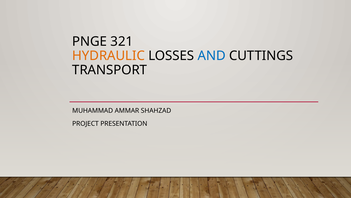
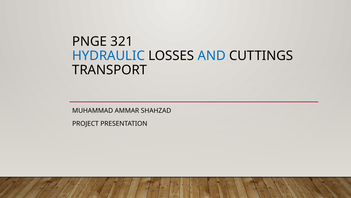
HYDRAULIC colour: orange -> blue
